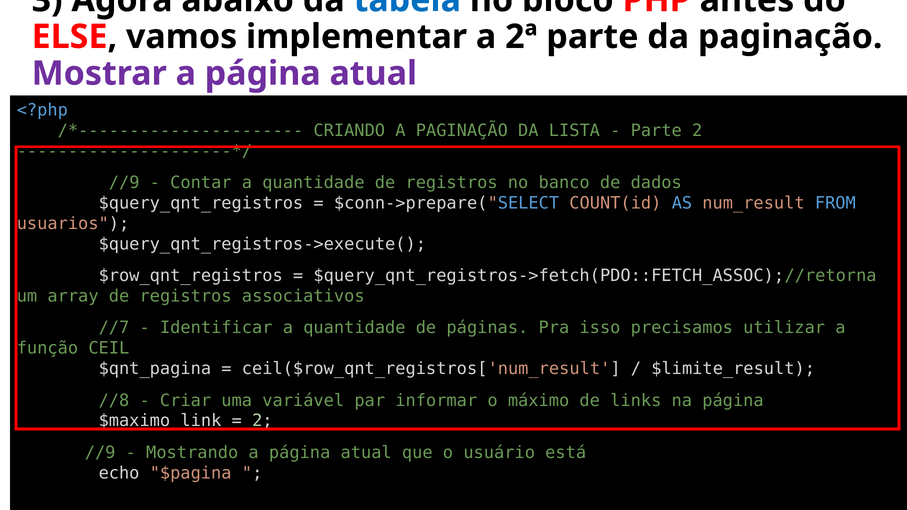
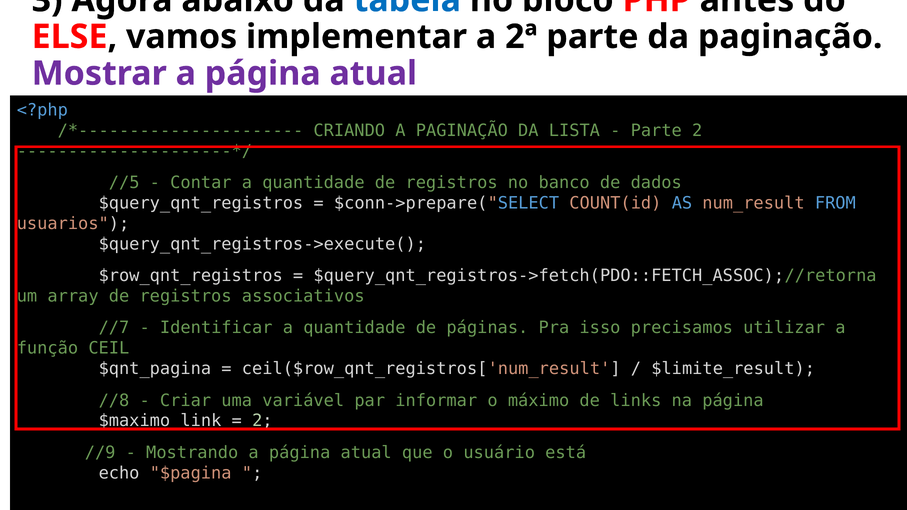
//9 at (124, 183): //9 -> //5
